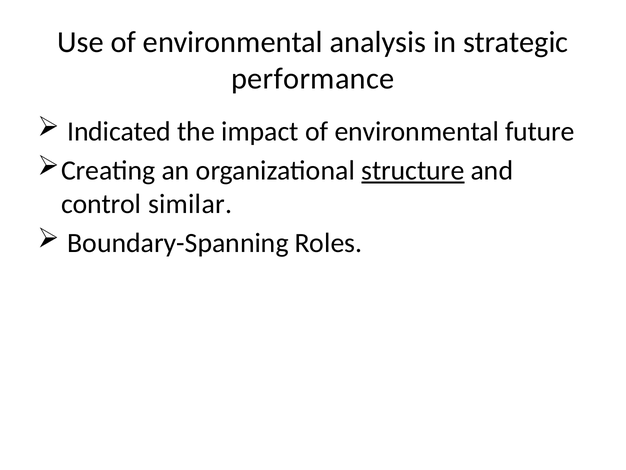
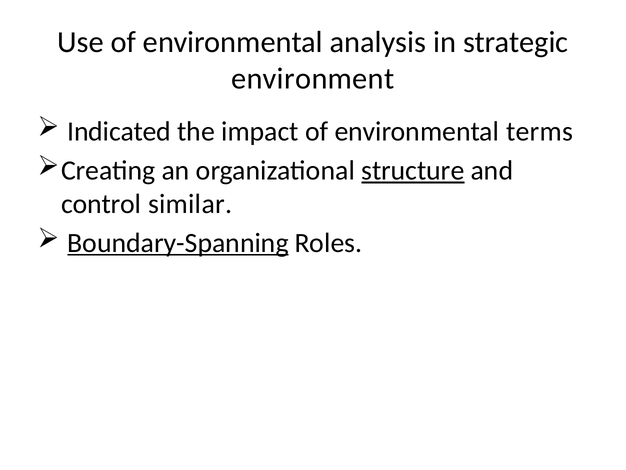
performance: performance -> environment
future: future -> terms
Boundary-Spanning underline: none -> present
